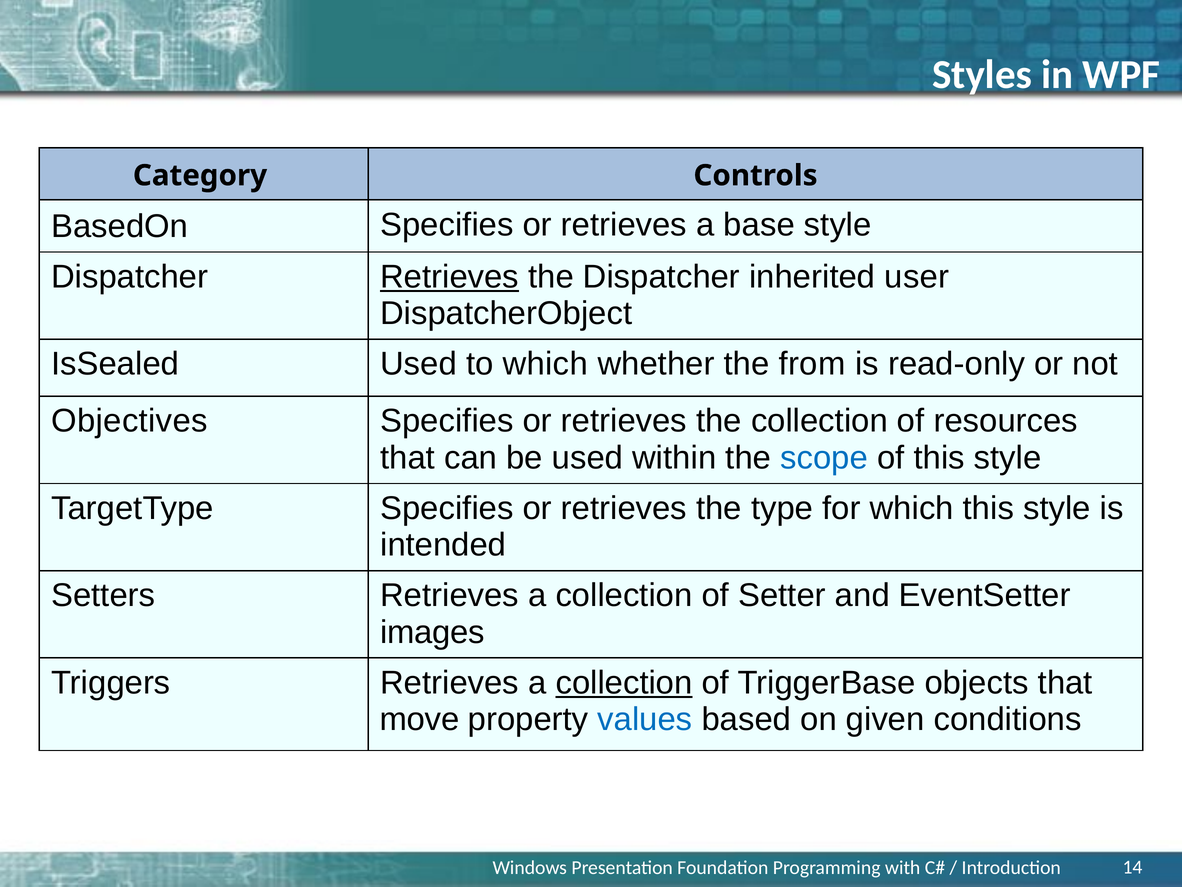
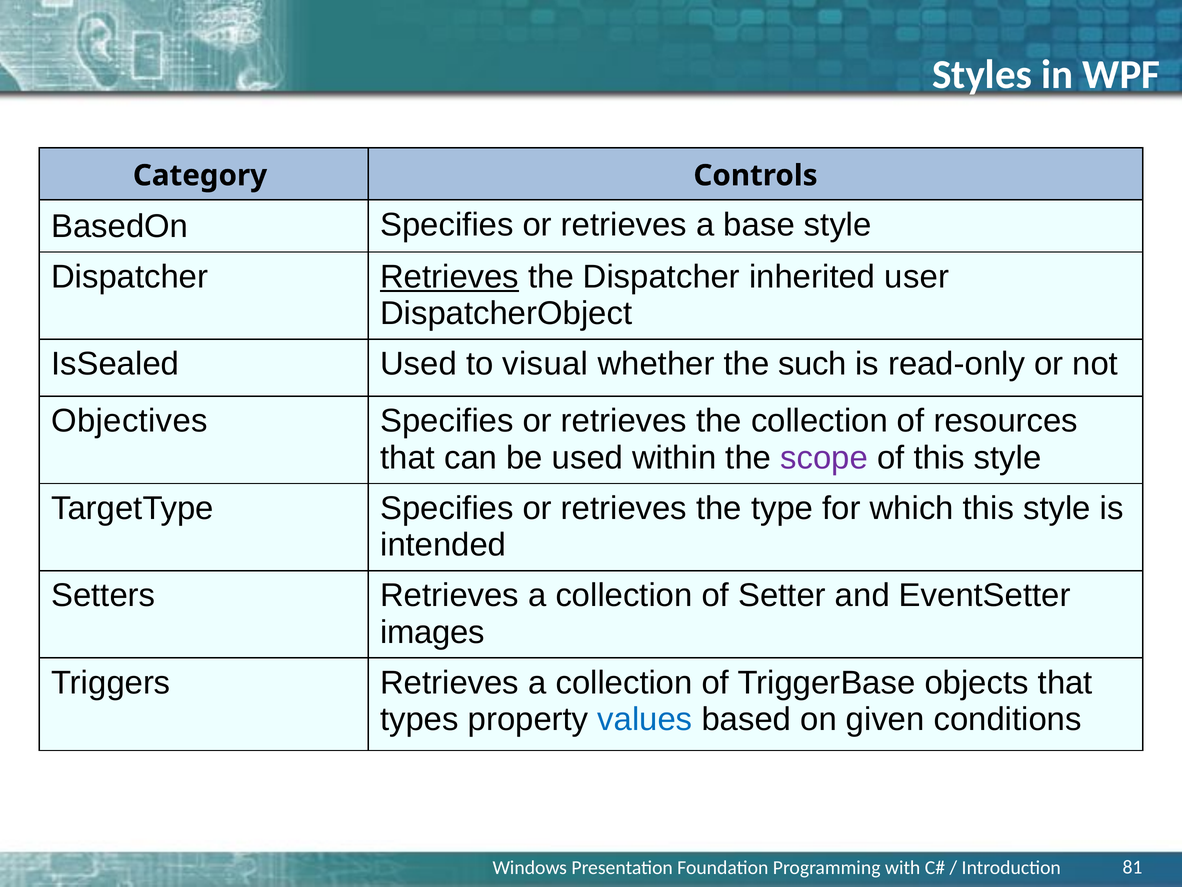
to which: which -> visual
from: from -> such
scope colour: blue -> purple
collection at (624, 682) underline: present -> none
move: move -> types
14: 14 -> 81
